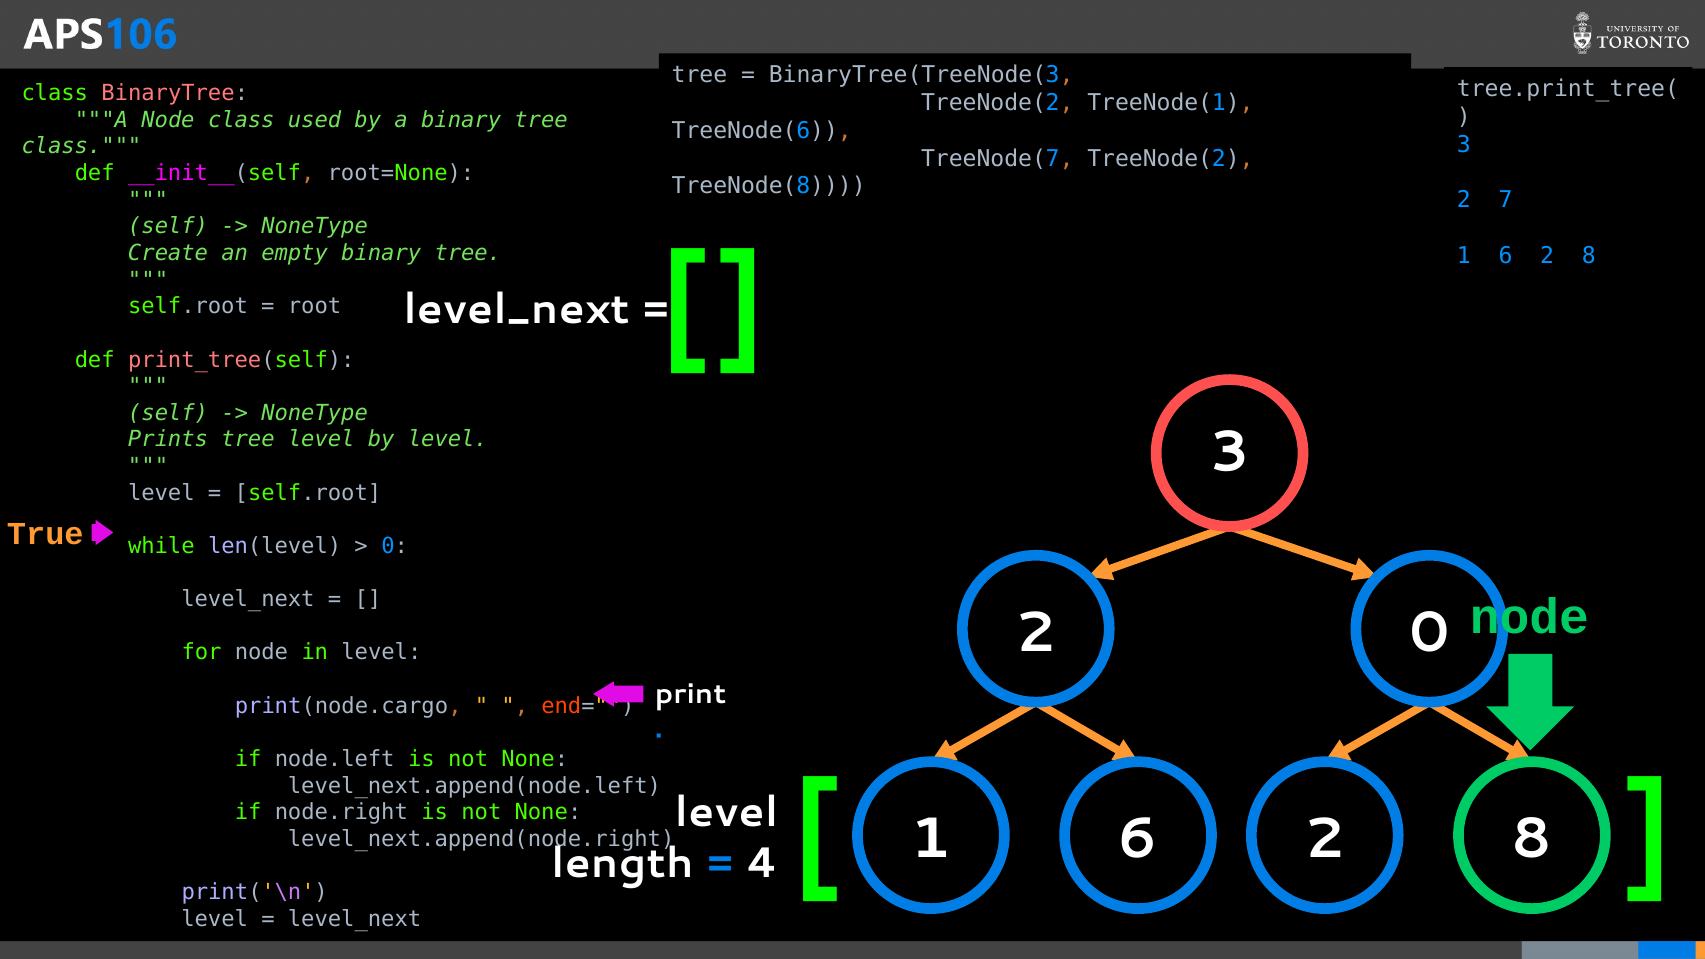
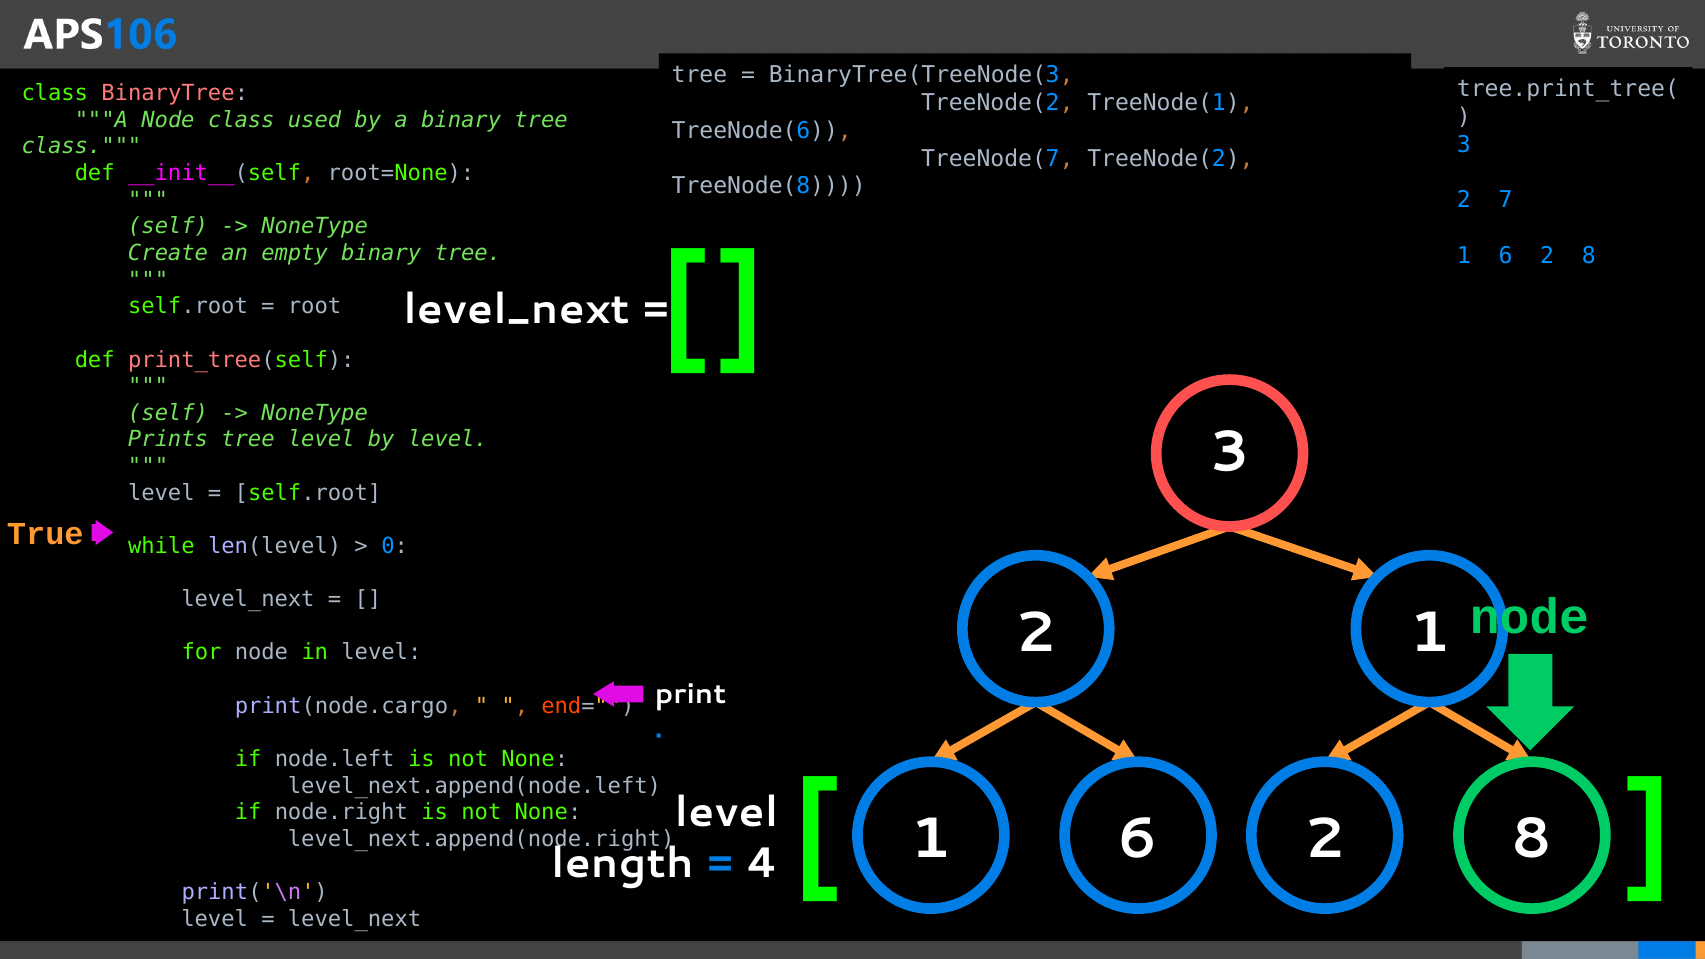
2 0: 0 -> 1
